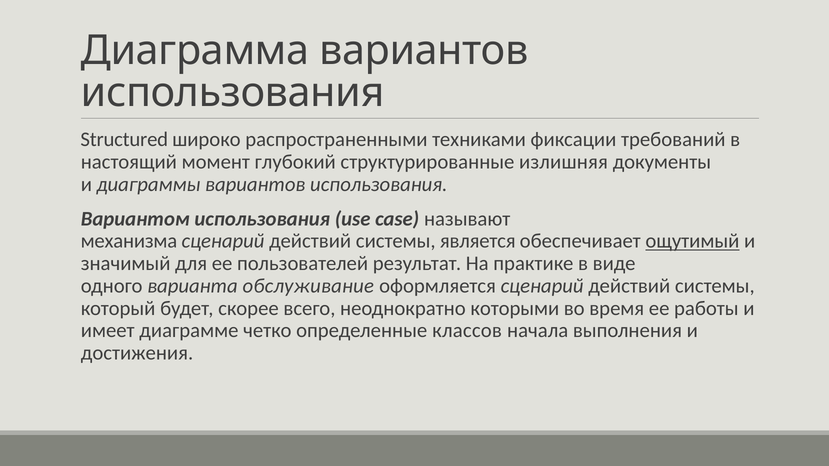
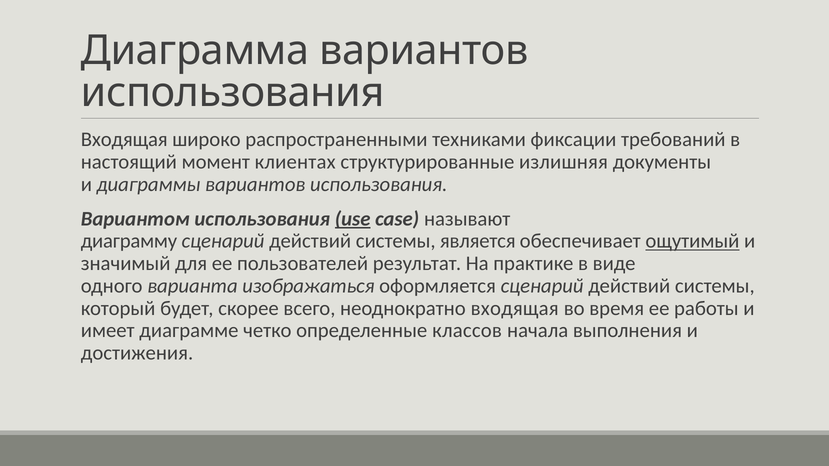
Structured at (124, 140): Structured -> Входящая
глубокий: глубокий -> клиентах
use underline: none -> present
механизма: механизма -> диаграмму
обслуживание: обслуживание -> изображаться
неоднократно которыми: которыми -> входящая
